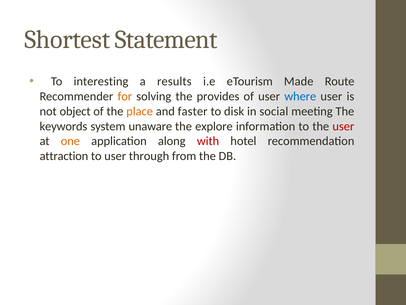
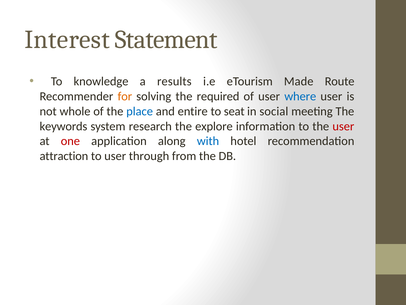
Shortest: Shortest -> Interest
interesting: interesting -> knowledge
provides: provides -> required
object: object -> whole
place colour: orange -> blue
faster: faster -> entire
disk: disk -> seat
unaware: unaware -> research
one colour: orange -> red
with colour: red -> blue
